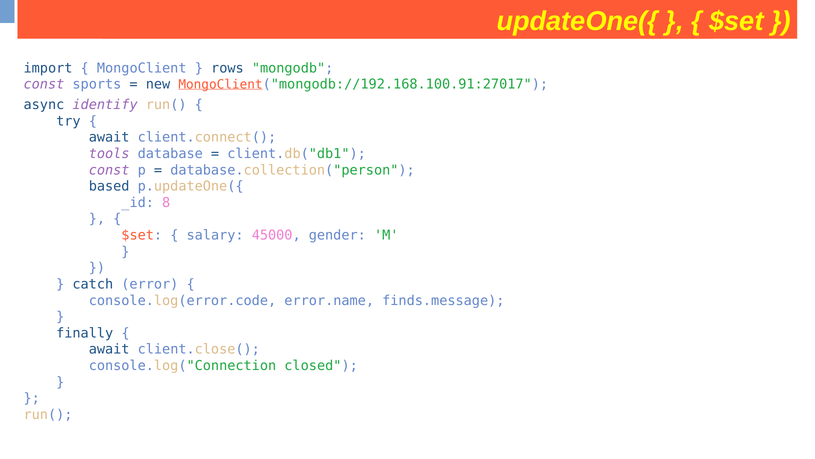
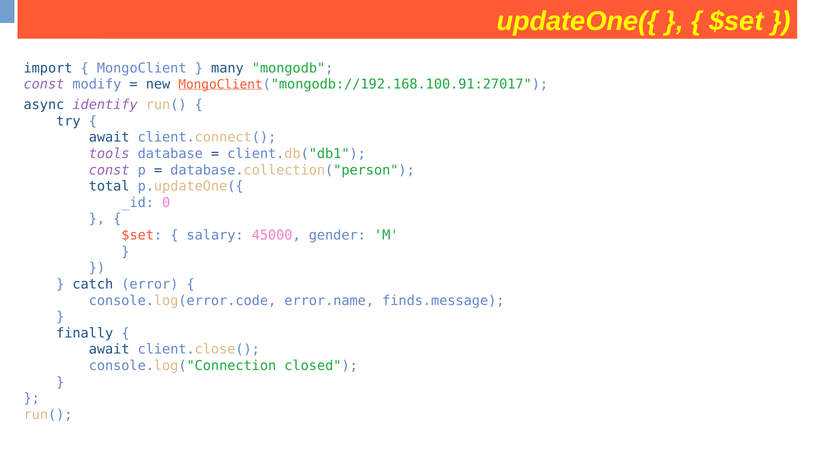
rows: rows -> many
sports: sports -> modify
based: based -> total
8: 8 -> 0
